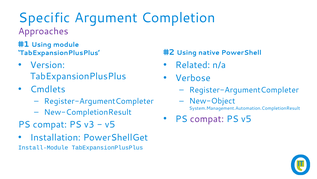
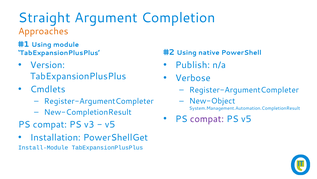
Specific: Specific -> Straight
Approaches colour: purple -> orange
Related: Related -> Publish
